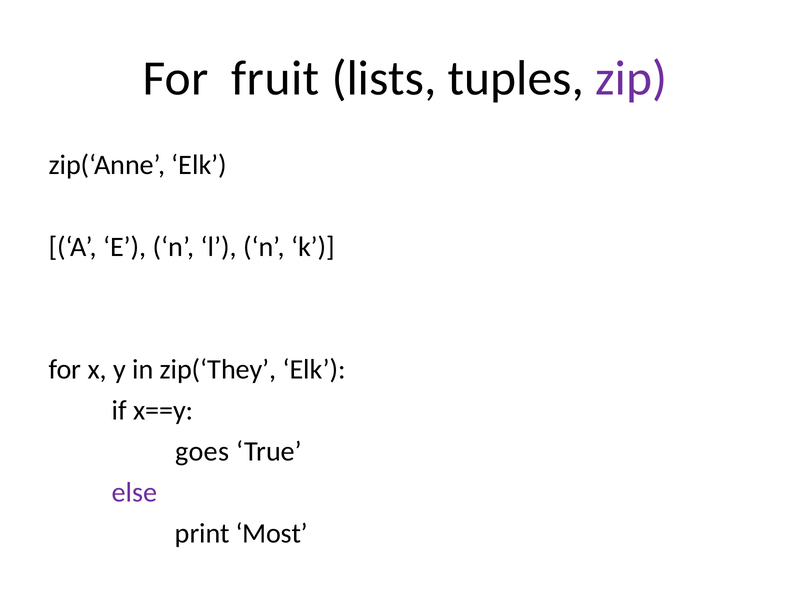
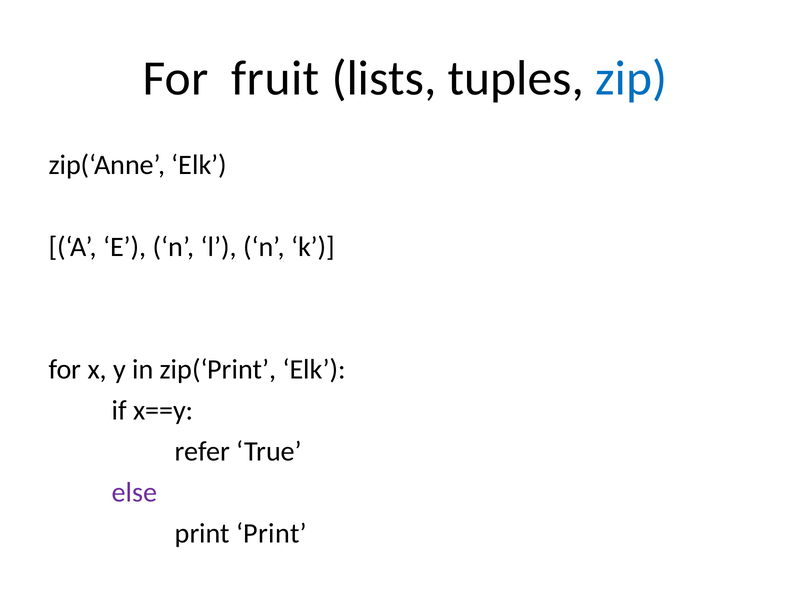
zip colour: purple -> blue
zip(‘They: zip(‘They -> zip(‘Print
goes: goes -> refer
print Most: Most -> Print
